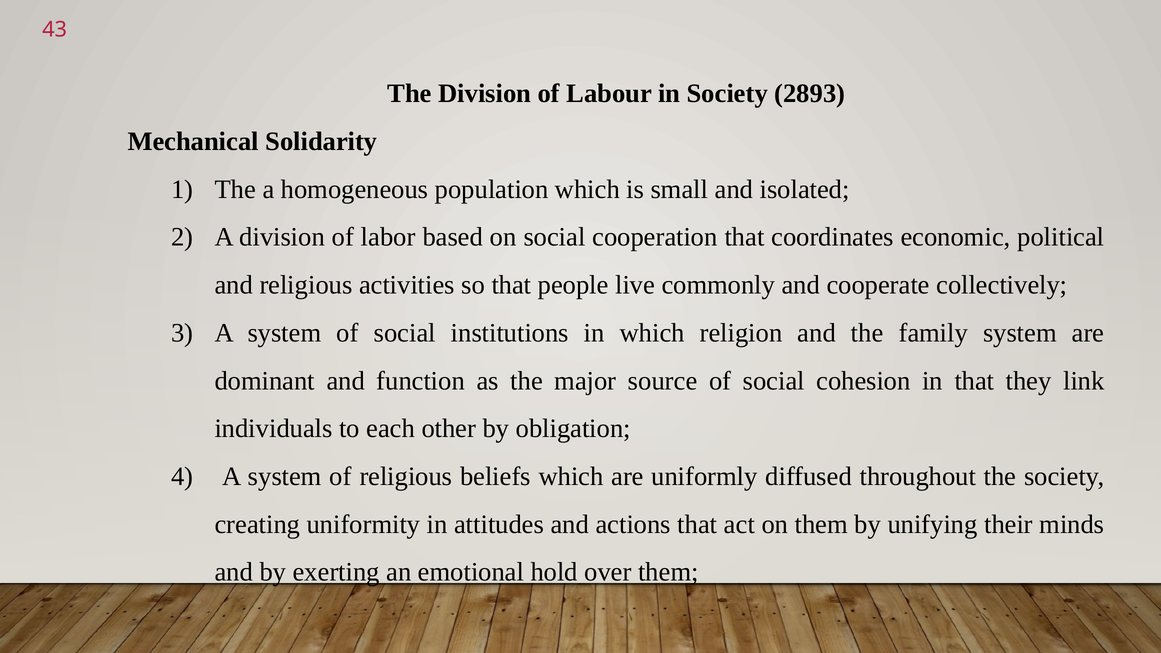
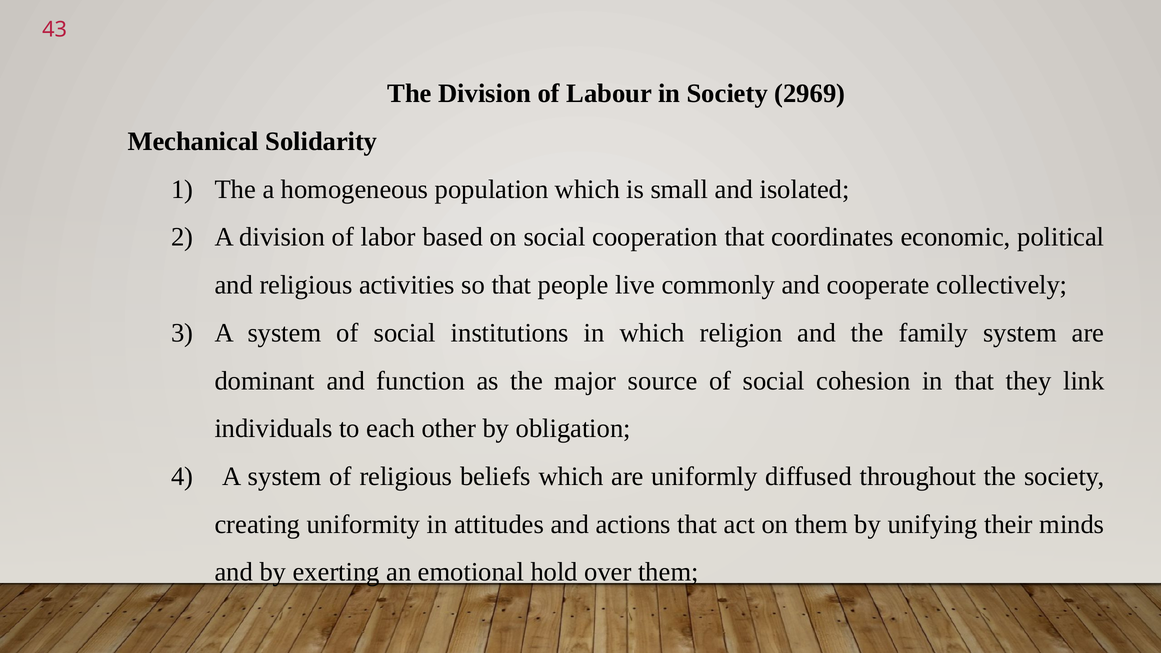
2893: 2893 -> 2969
